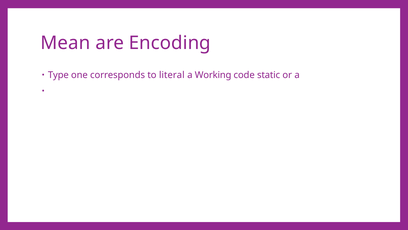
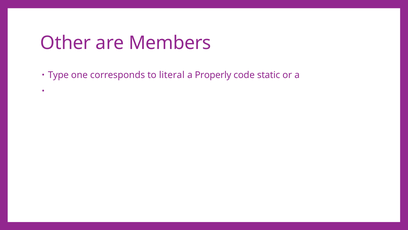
Mean: Mean -> Other
Encoding: Encoding -> Members
Working: Working -> Properly
